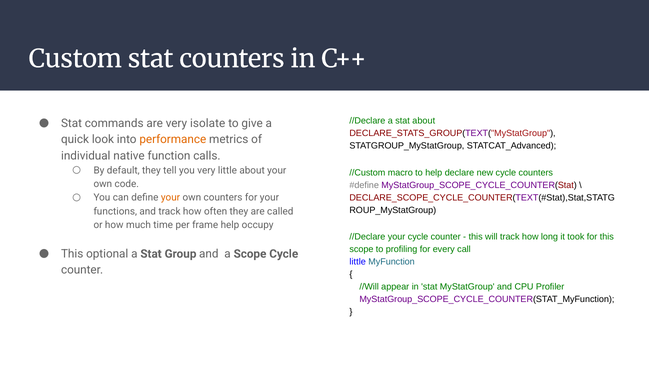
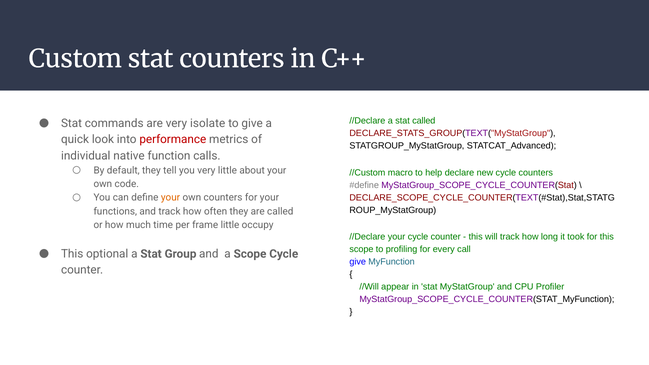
stat about: about -> called
performance colour: orange -> red
frame help: help -> little
little at (358, 262): little -> give
